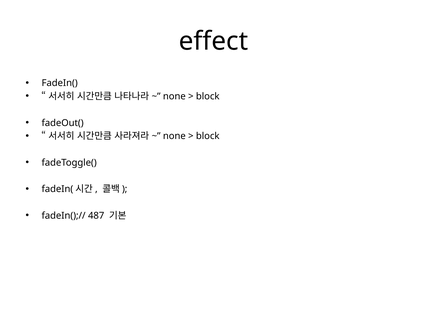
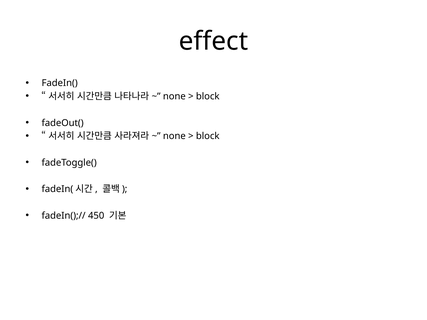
487: 487 -> 450
